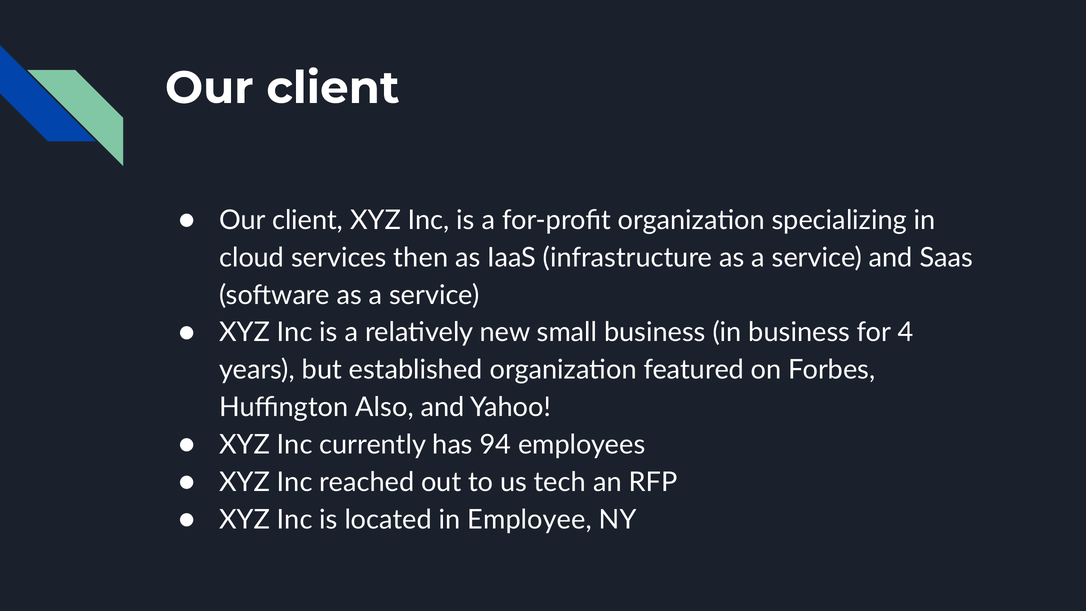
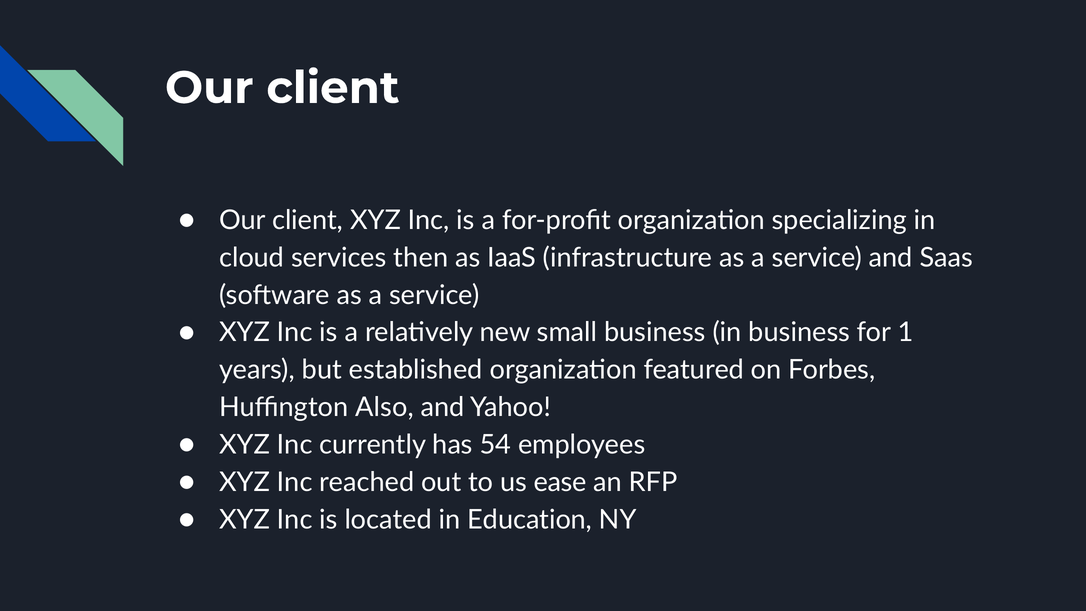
4: 4 -> 1
94: 94 -> 54
tech: tech -> ease
Employee: Employee -> Education
